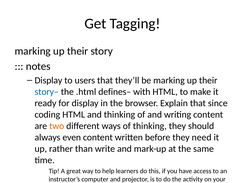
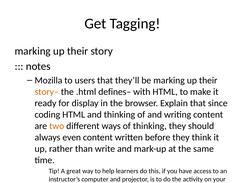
Display at (48, 81): Display -> Mozilla
story– colour: blue -> orange
need: need -> think
